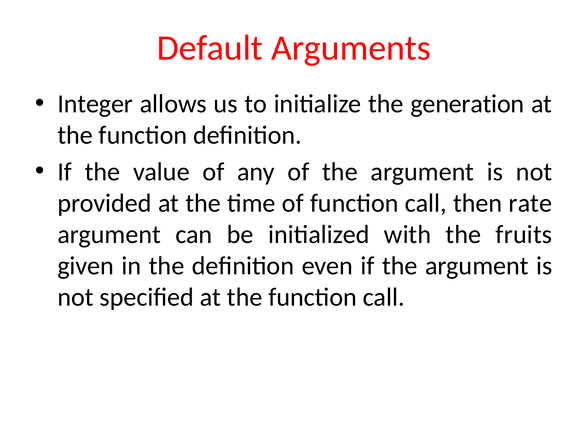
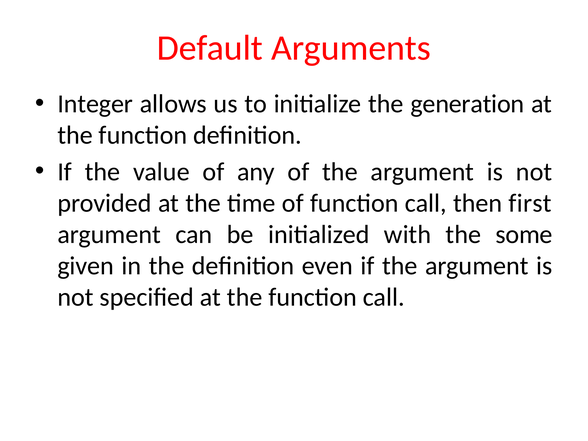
rate: rate -> first
fruits: fruits -> some
